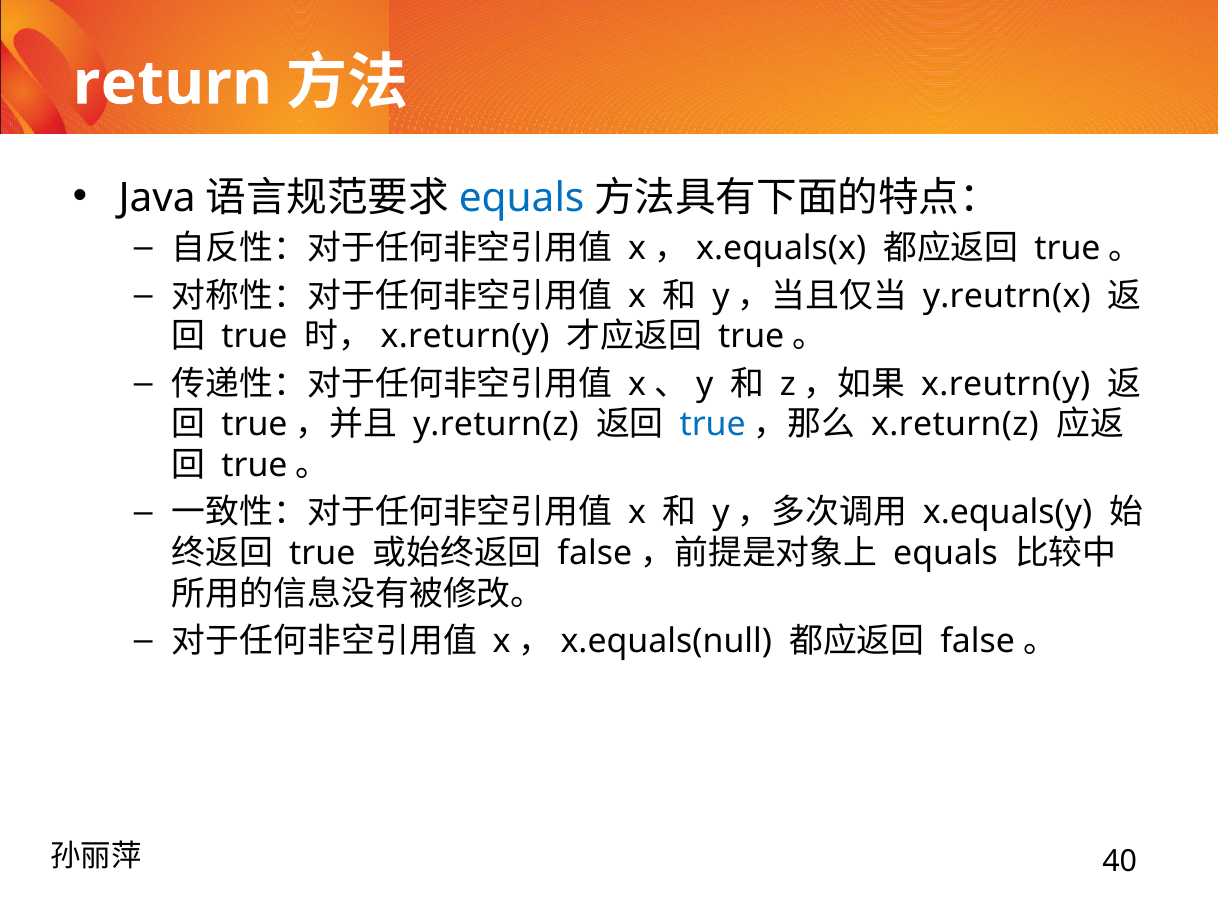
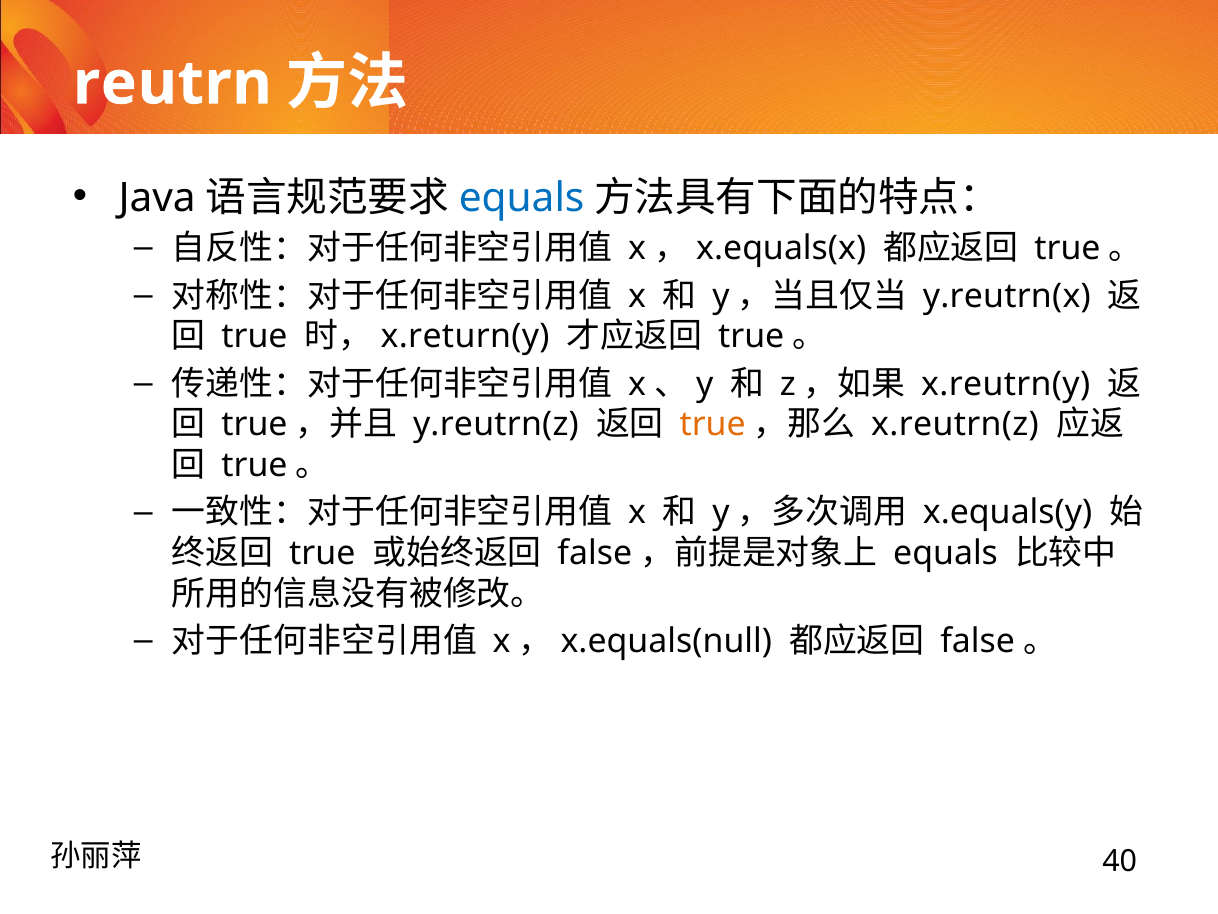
return: return -> reutrn
y.return(z: y.return(z -> y.reutrn(z
true at (713, 424) colour: blue -> orange
x.return(z: x.return(z -> x.reutrn(z
